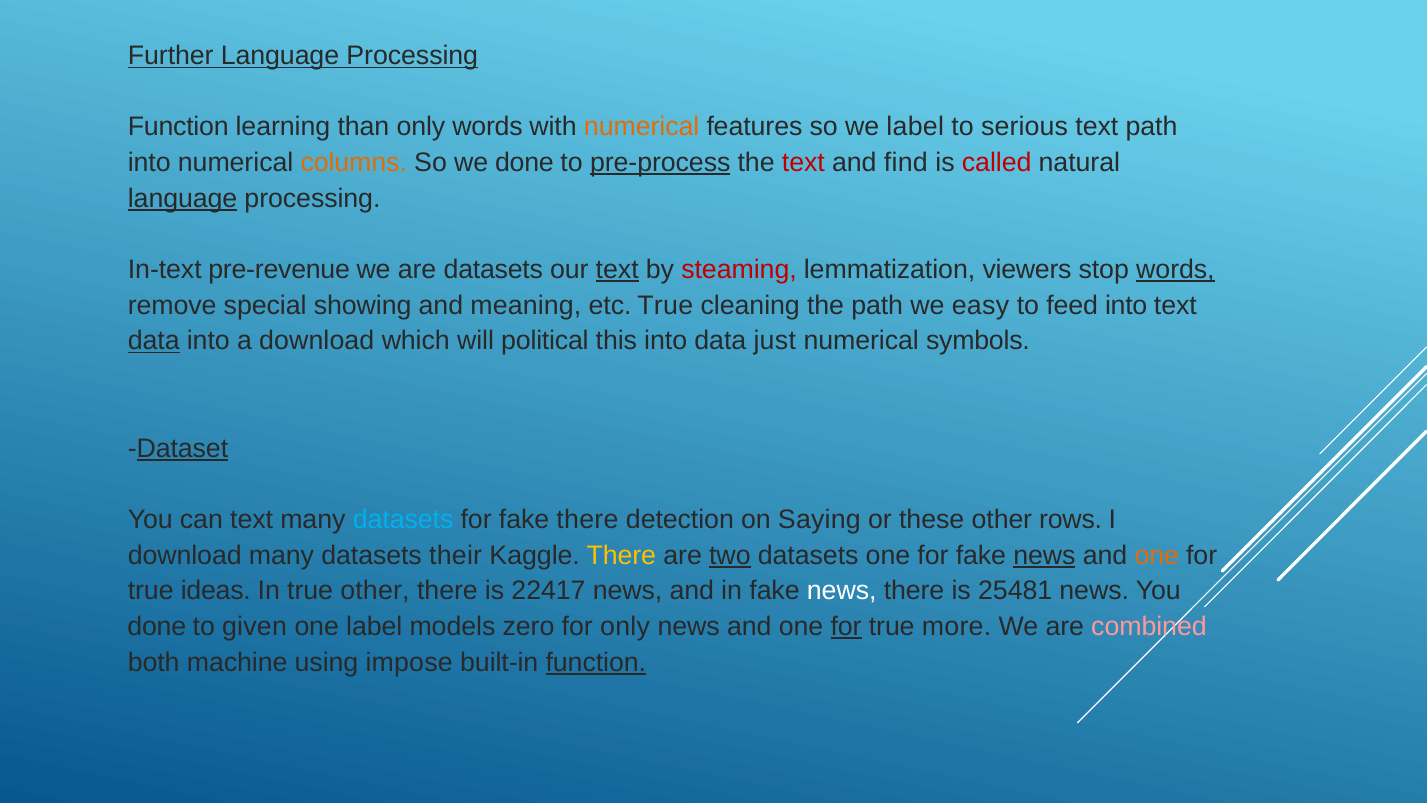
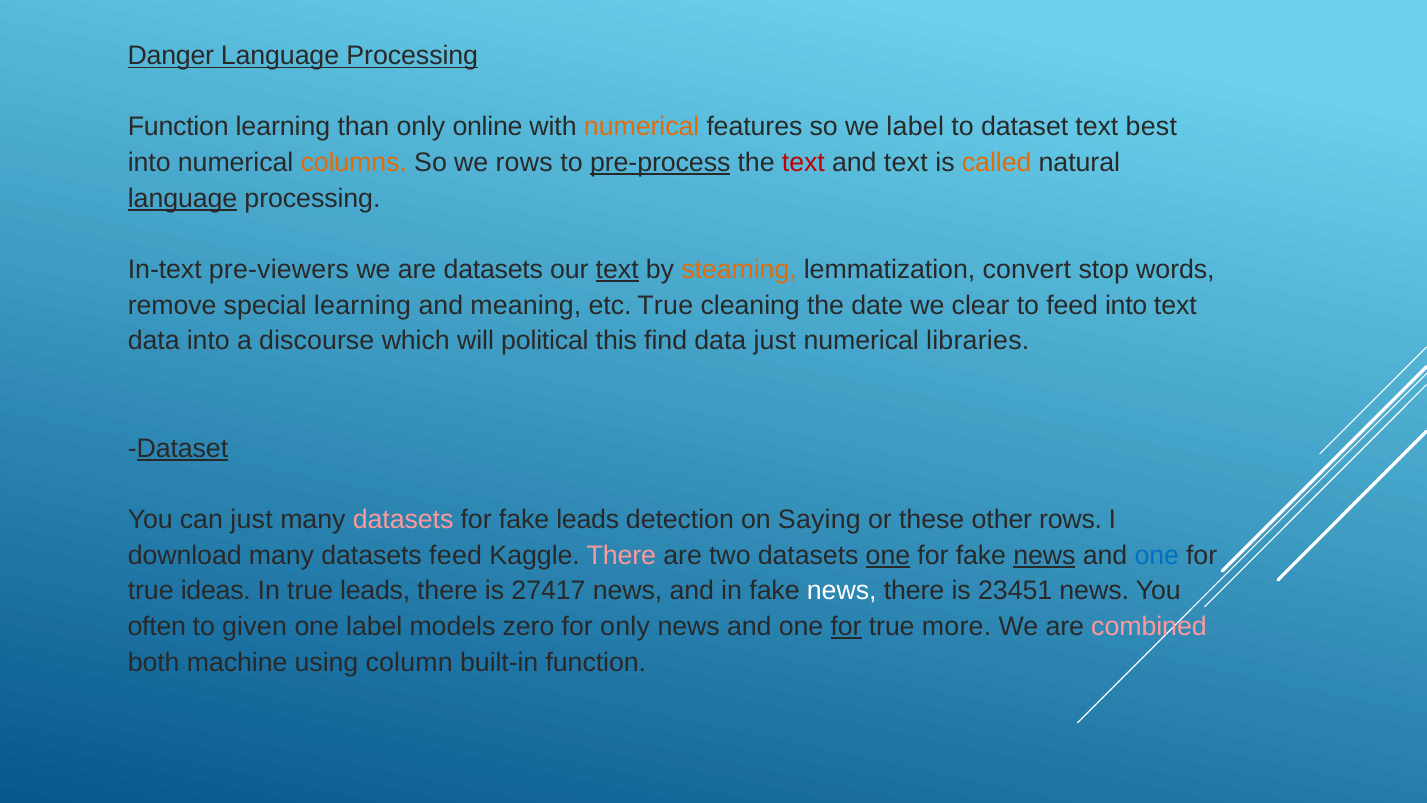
Further: Further -> Danger
only words: words -> online
to serious: serious -> dataset
text path: path -> best
we done: done -> rows
and find: find -> text
called colour: red -> orange
pre-revenue: pre-revenue -> pre-viewers
steaming colour: red -> orange
viewers: viewers -> convert
words at (1175, 270) underline: present -> none
special showing: showing -> learning
the path: path -> date
easy: easy -> clear
data at (154, 341) underline: present -> none
a download: download -> discourse
this into: into -> find
symbols: symbols -> libraries
can text: text -> just
datasets at (403, 519) colour: light blue -> pink
fake there: there -> leads
datasets their: their -> feed
There at (621, 555) colour: yellow -> pink
two underline: present -> none
one at (888, 555) underline: none -> present
one at (1157, 555) colour: orange -> blue
true other: other -> leads
22417: 22417 -> 27417
25481: 25481 -> 23451
done at (157, 627): done -> often
impose: impose -> column
function at (596, 662) underline: present -> none
